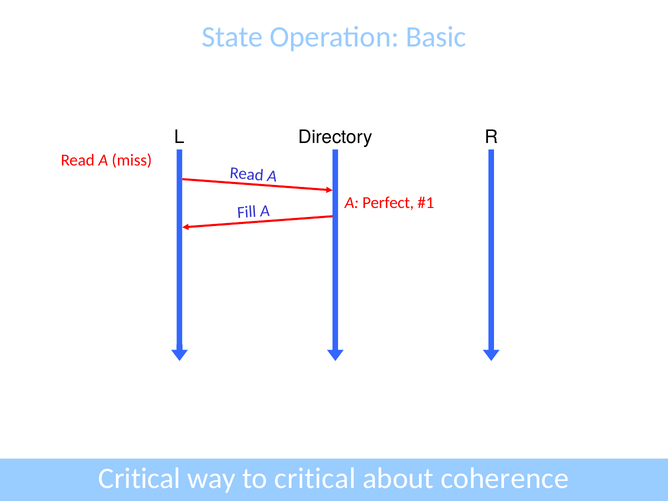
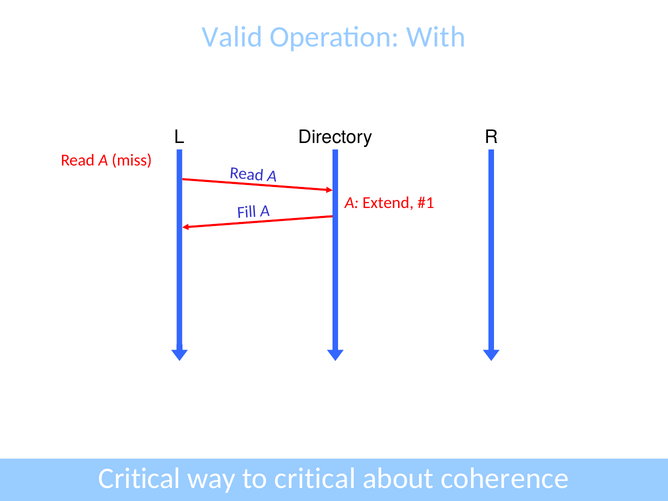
State: State -> Valid
Basic: Basic -> With
Perfect: Perfect -> Extend
